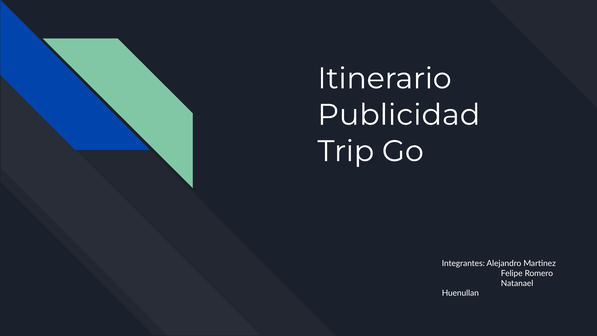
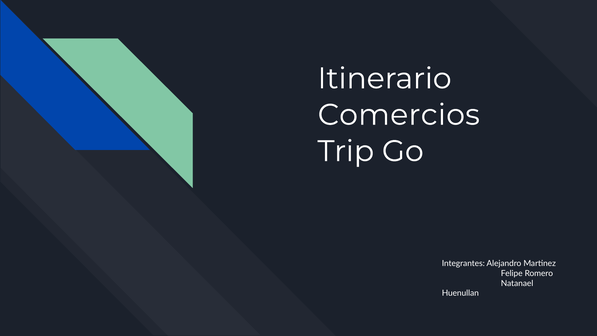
Publicidad: Publicidad -> Comercios
